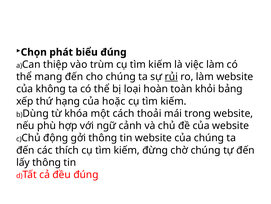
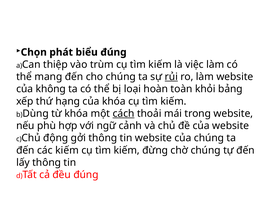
của hoặc: hoặc -> khóa
cách underline: none -> present
các thích: thích -> kiếm
